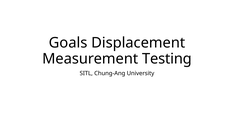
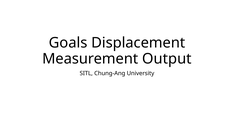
Testing: Testing -> Output
